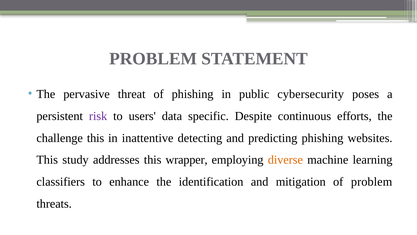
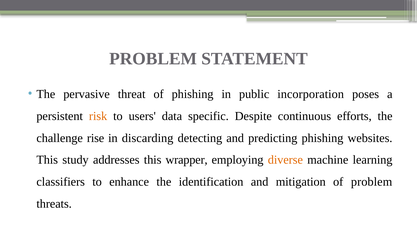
cybersecurity: cybersecurity -> incorporation
risk colour: purple -> orange
challenge this: this -> rise
inattentive: inattentive -> discarding
